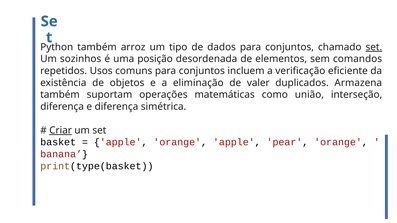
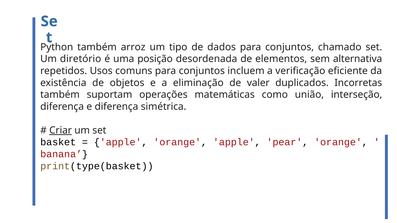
set at (374, 47) underline: present -> none
sozinhos: sozinhos -> diretório
comandos: comandos -> alternativa
Armazena: Armazena -> Incorretas
